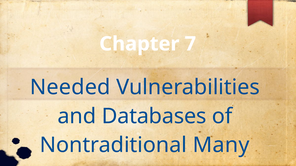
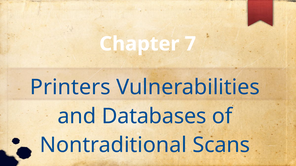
Needed: Needed -> Printers
Many: Many -> Scans
